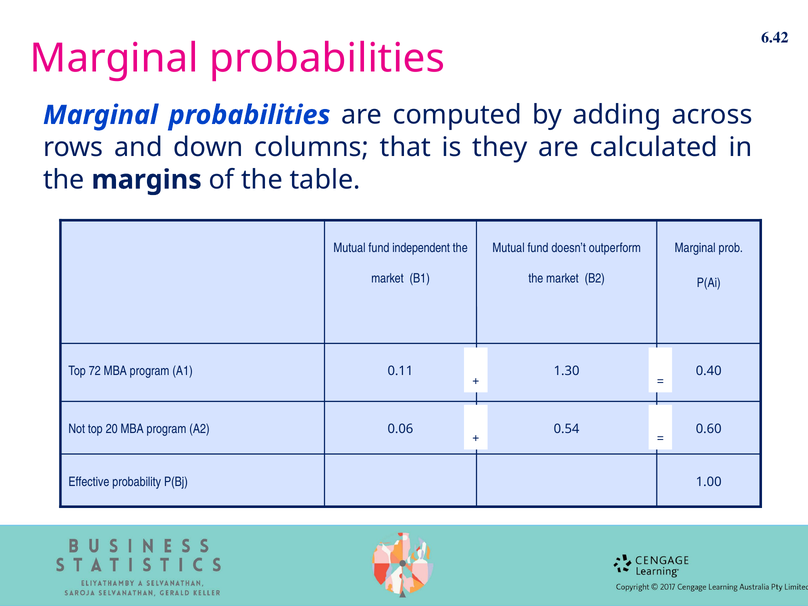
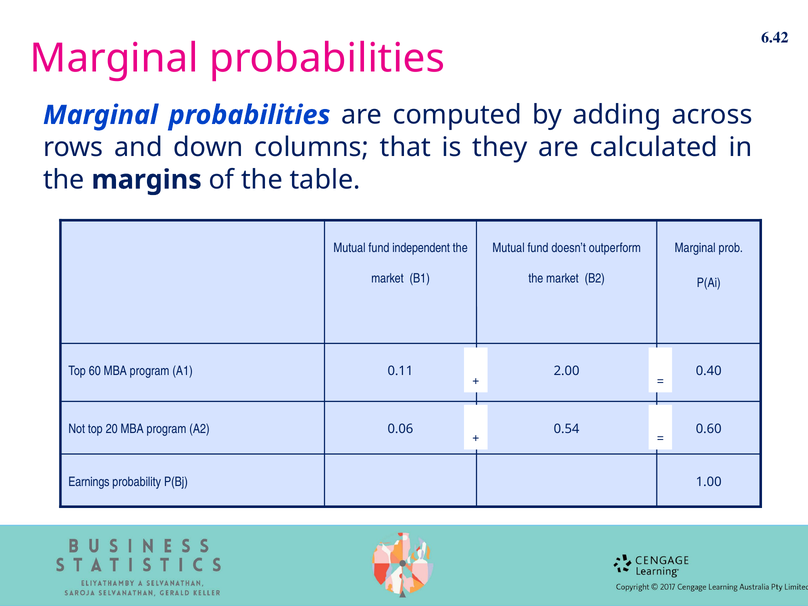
72: 72 -> 60
1.30: 1.30 -> 2.00
Effective: Effective -> Earnings
